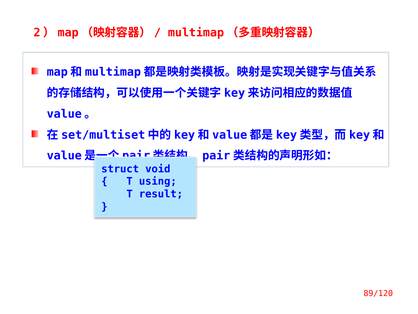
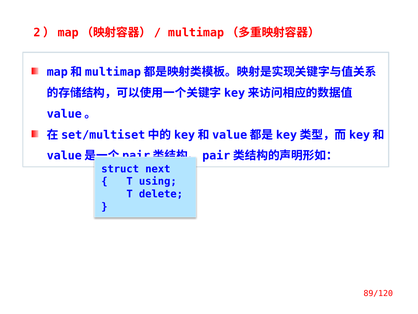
void: void -> next
result: result -> delete
